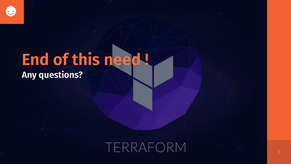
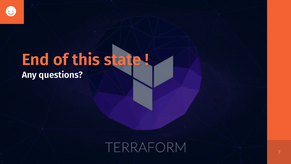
need: need -> state
